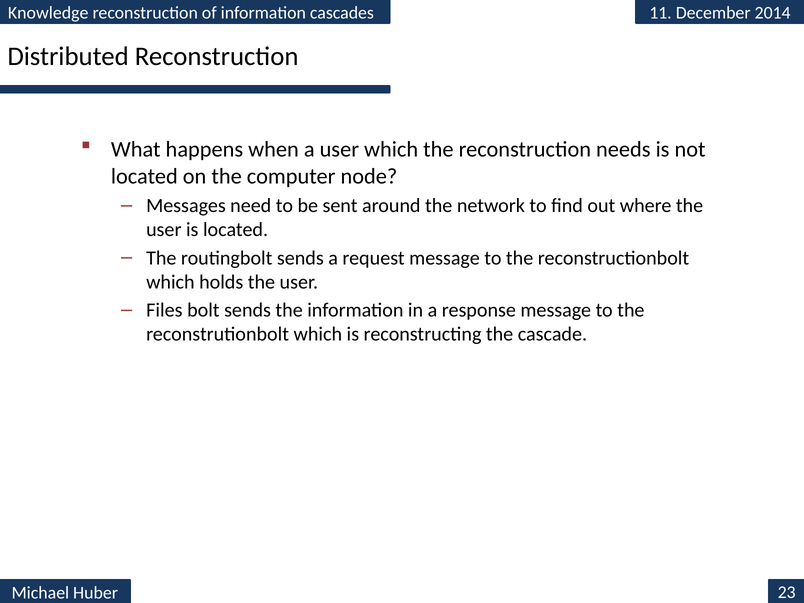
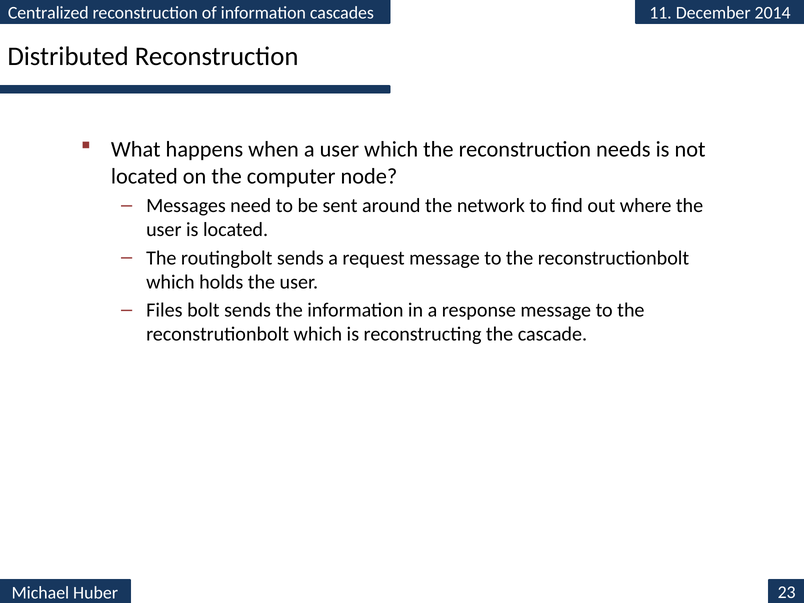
Knowledge: Knowledge -> Centralized
